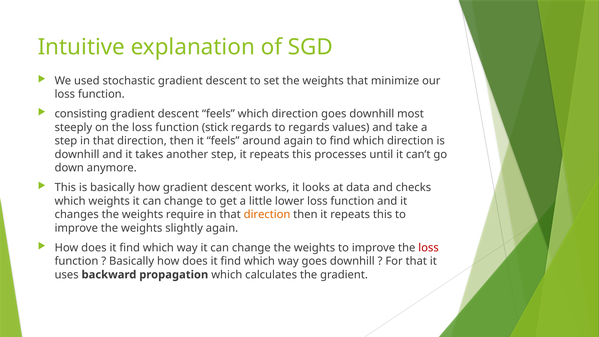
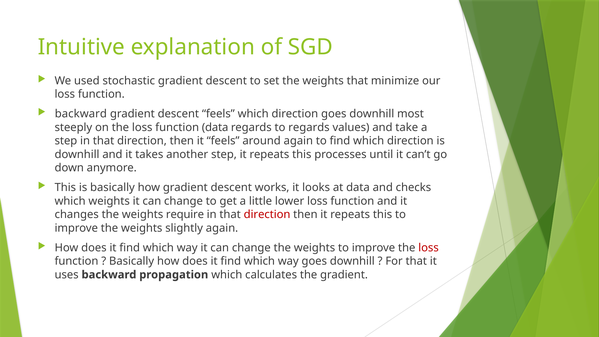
consisting at (81, 114): consisting -> backward
function stick: stick -> data
direction at (267, 214) colour: orange -> red
